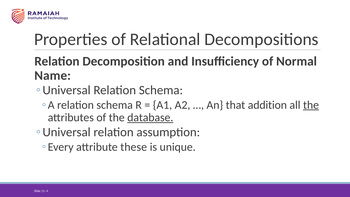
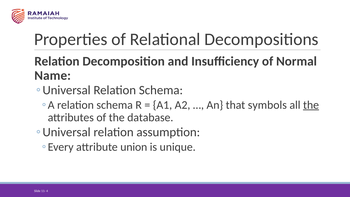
addition: addition -> symbols
database underline: present -> none
these: these -> union
